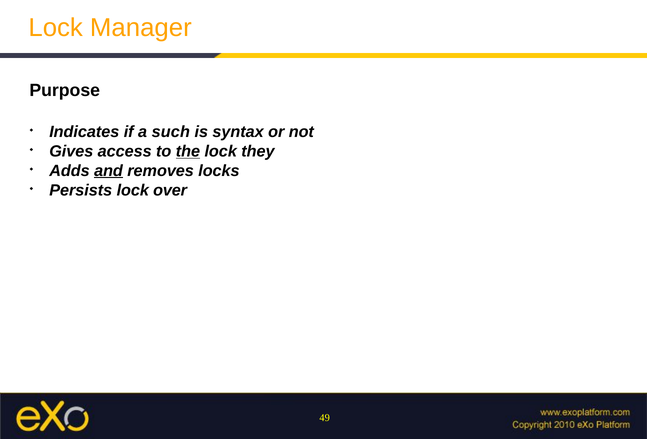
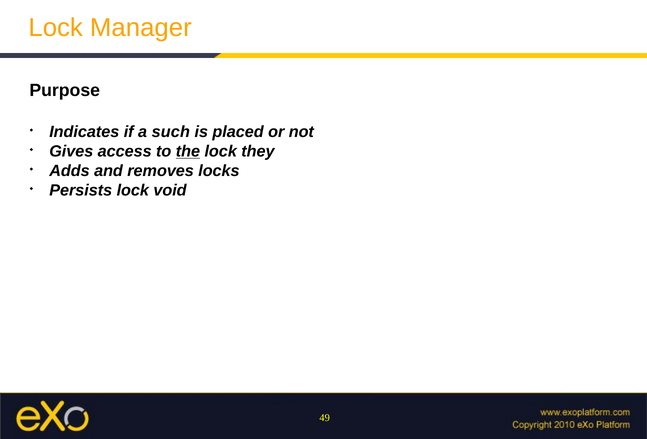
syntax: syntax -> placed
and underline: present -> none
over: over -> void
